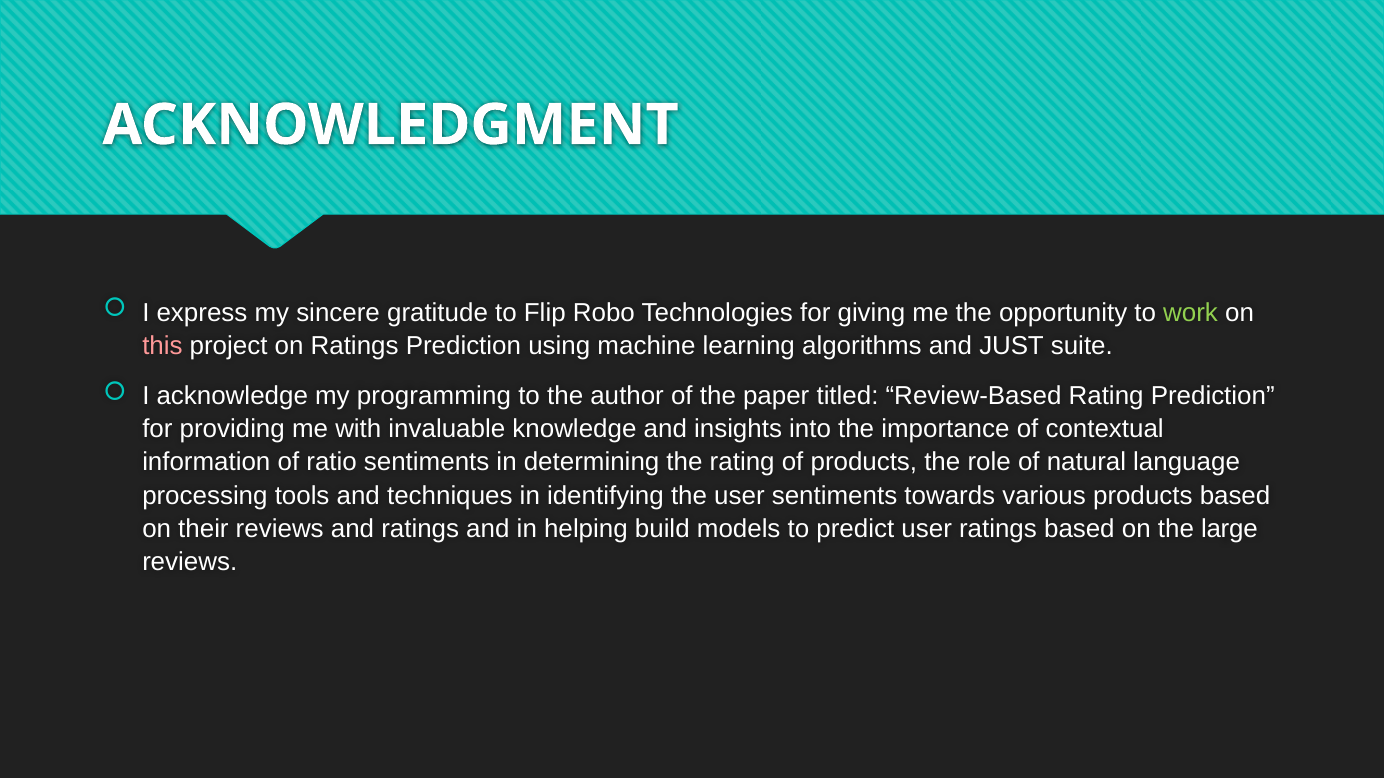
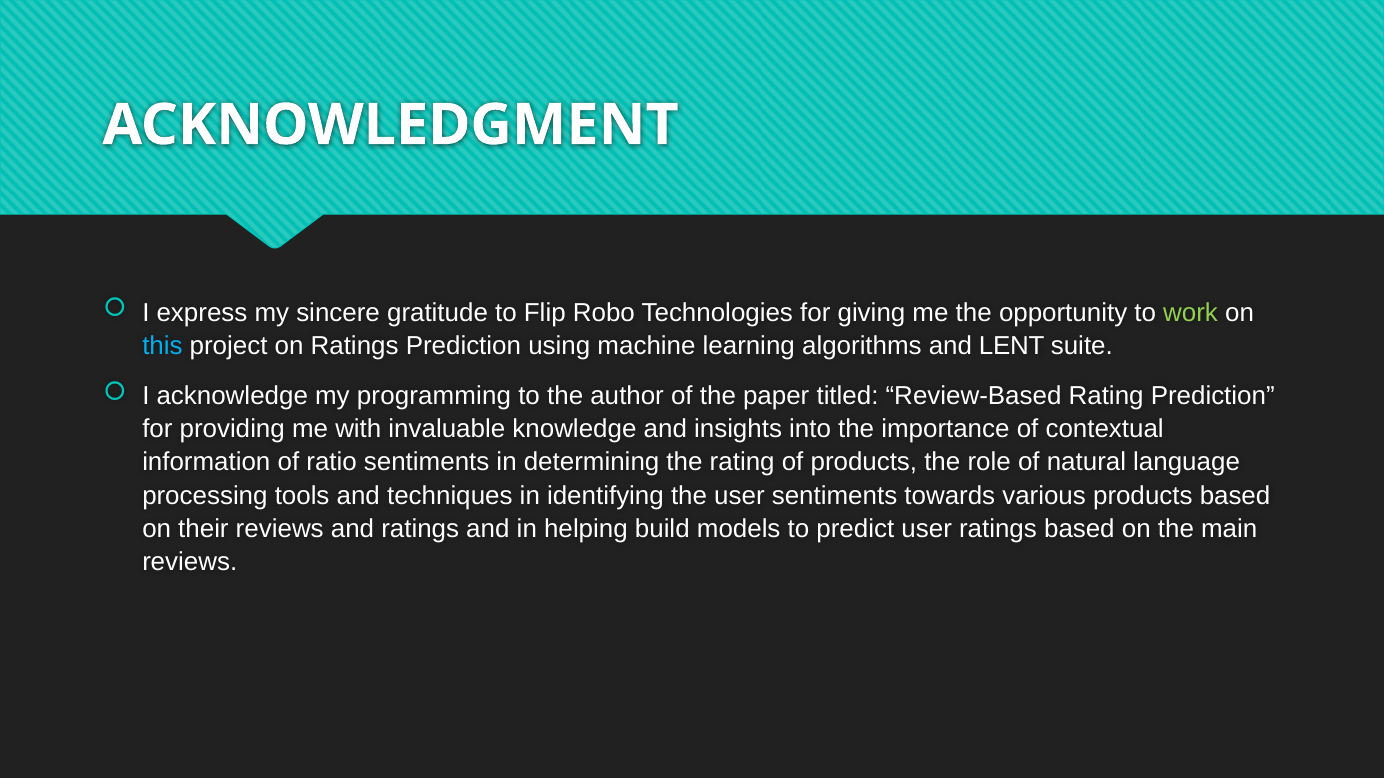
this colour: pink -> light blue
JUST: JUST -> LENT
large: large -> main
